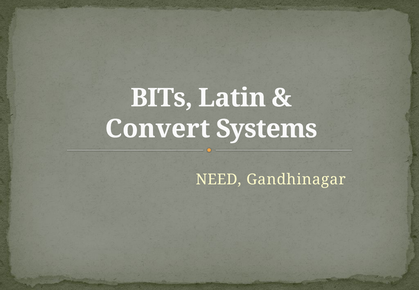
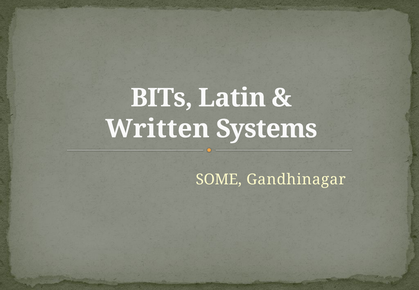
Convert: Convert -> Written
NEED: NEED -> SOME
